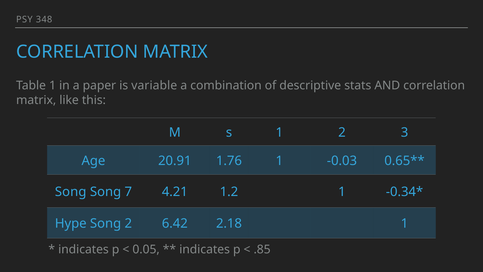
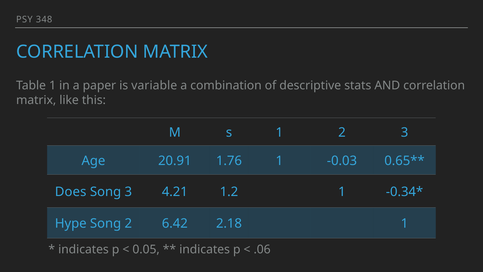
Song at (71, 192): Song -> Does
Song 7: 7 -> 3
.85: .85 -> .06
